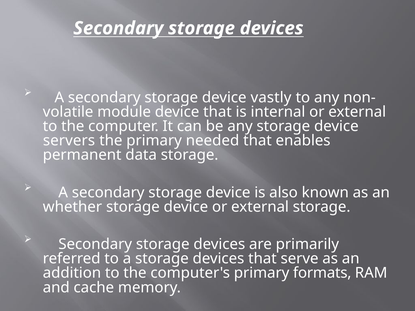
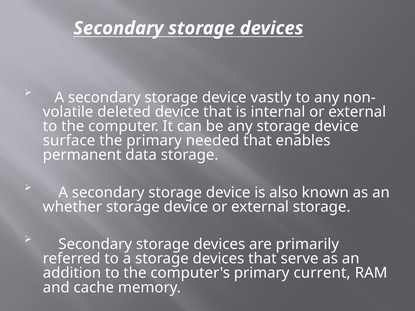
module: module -> deleted
servers: servers -> surface
formats: formats -> current
